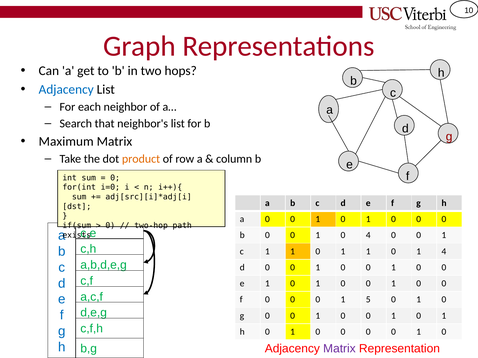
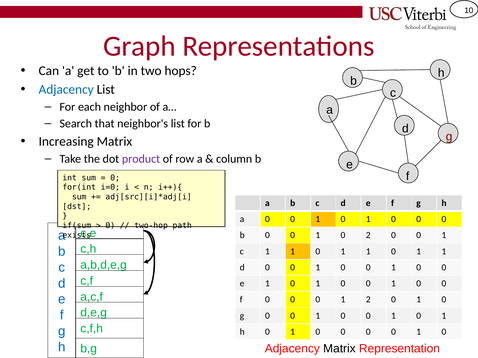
Maximum: Maximum -> Increasing
product colour: orange -> purple
0 4: 4 -> 2
4 at (444, 252): 4 -> 1
1 5: 5 -> 2
Matrix at (339, 349) colour: purple -> black
